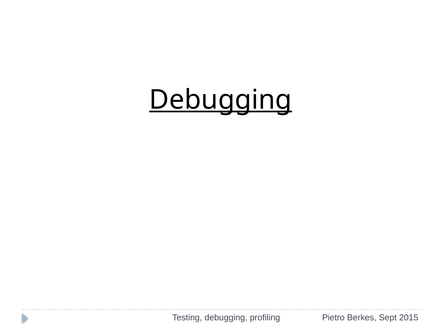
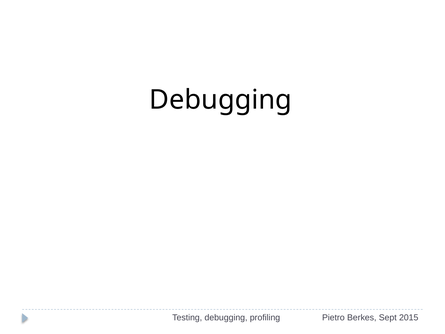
Debugging at (221, 100) underline: present -> none
